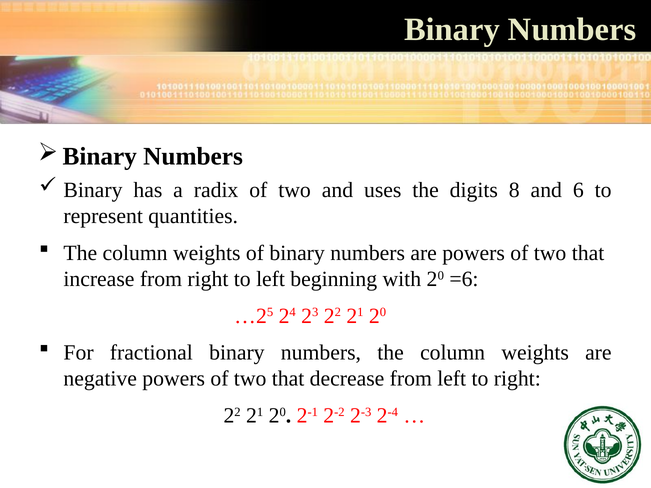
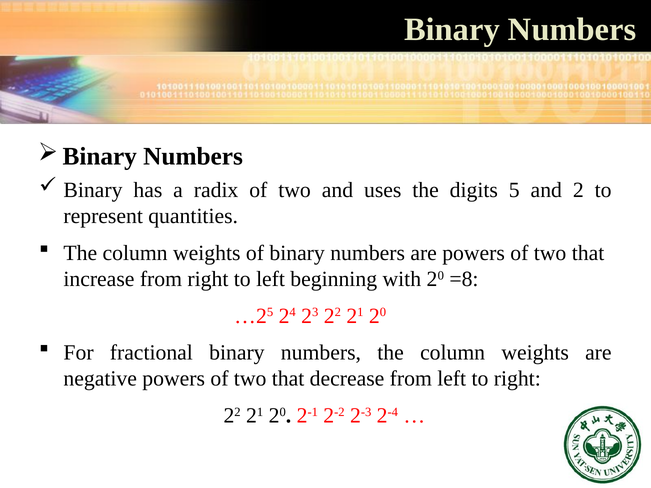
8: 8 -> 5
6: 6 -> 2
=6: =6 -> =8
